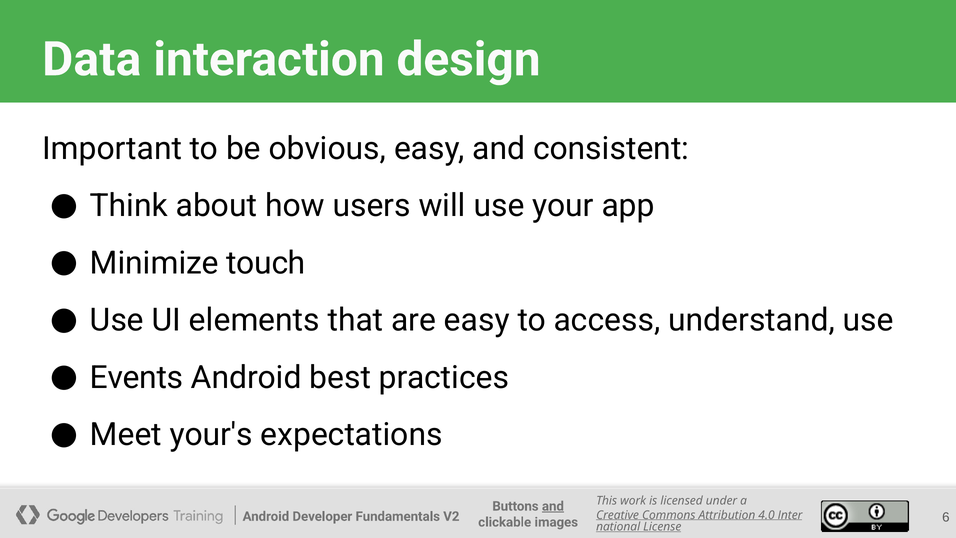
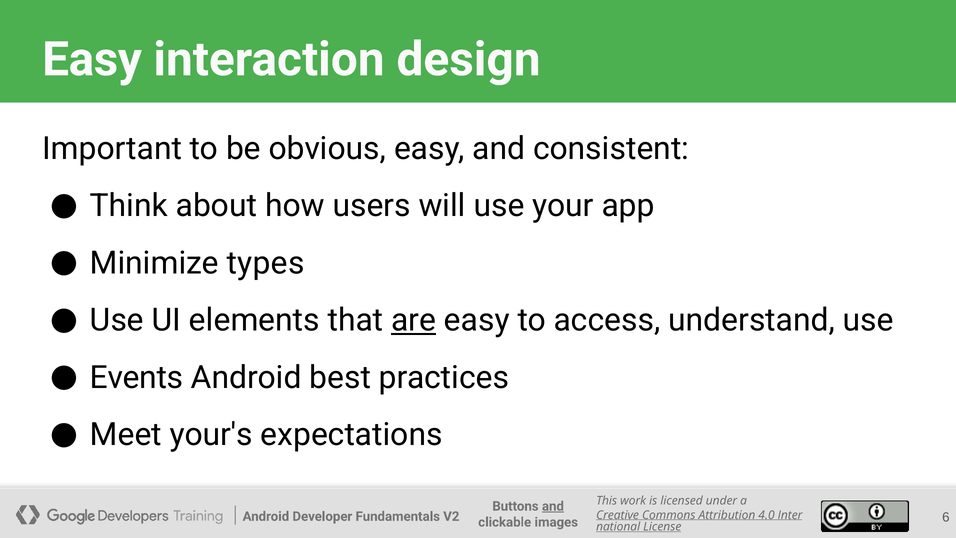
Data at (92, 59): Data -> Easy
touch: touch -> types
are underline: none -> present
